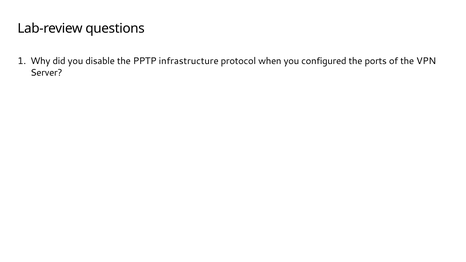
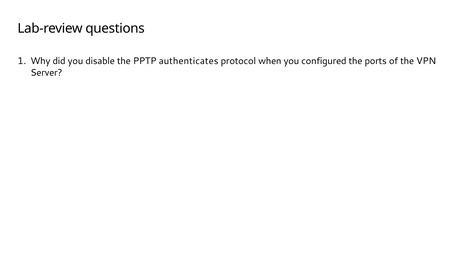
infrastructure: infrastructure -> authenticates
